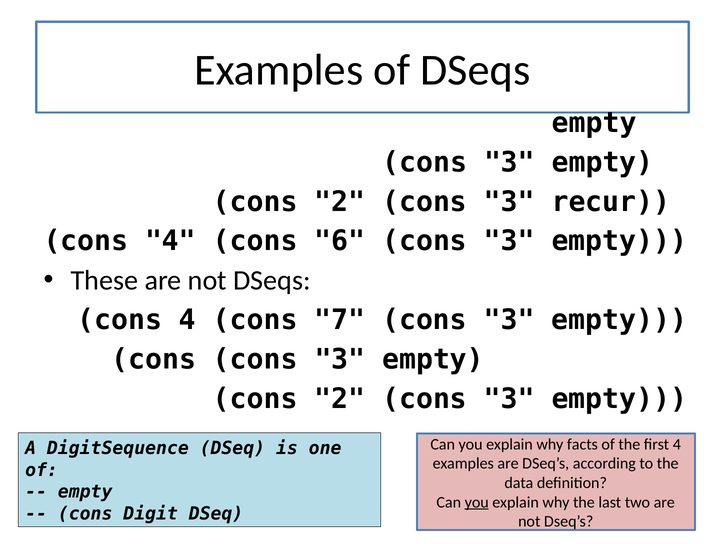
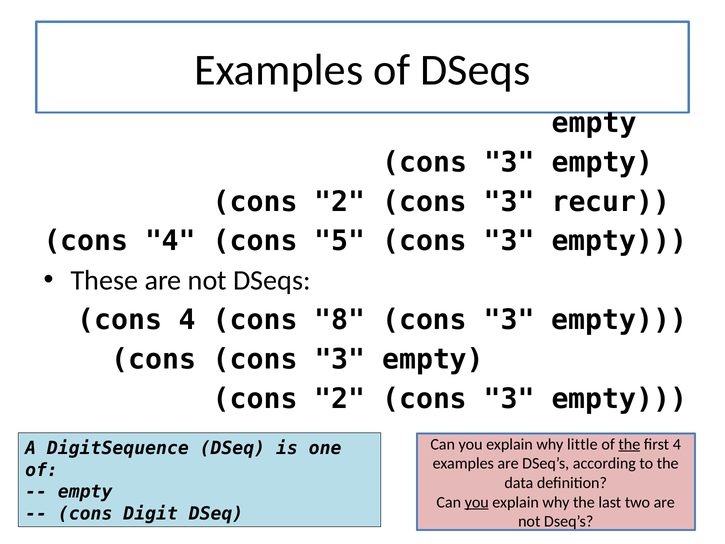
6: 6 -> 5
7: 7 -> 8
facts: facts -> little
the at (629, 444) underline: none -> present
